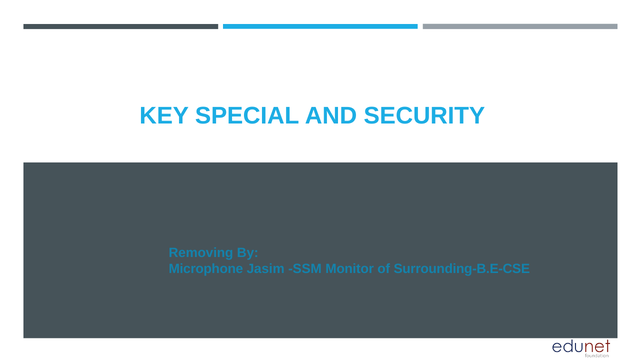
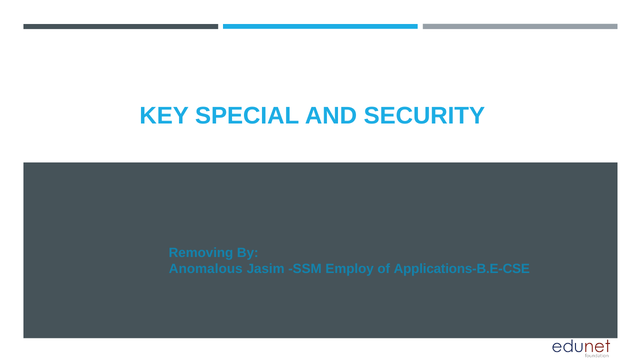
Microphone: Microphone -> Anomalous
Monitor: Monitor -> Employ
Surrounding-B.E-CSE: Surrounding-B.E-CSE -> Applications-B.E-CSE
